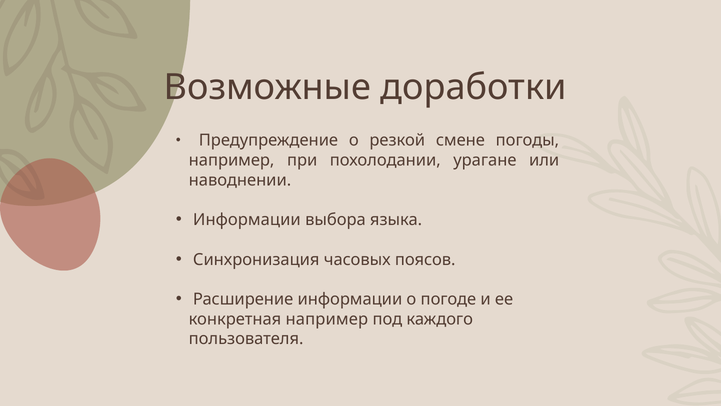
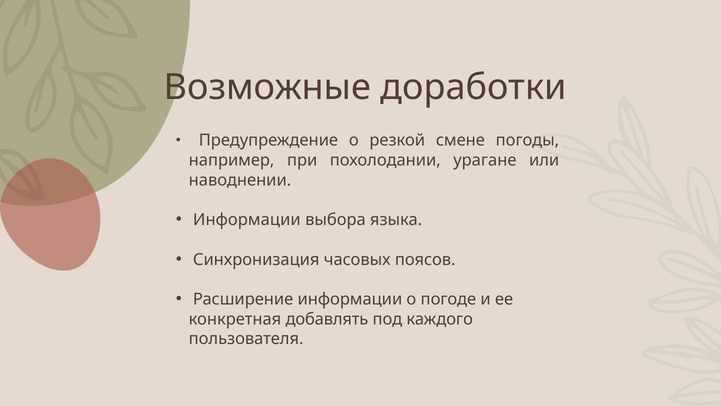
конкретная например: например -> добавлять
